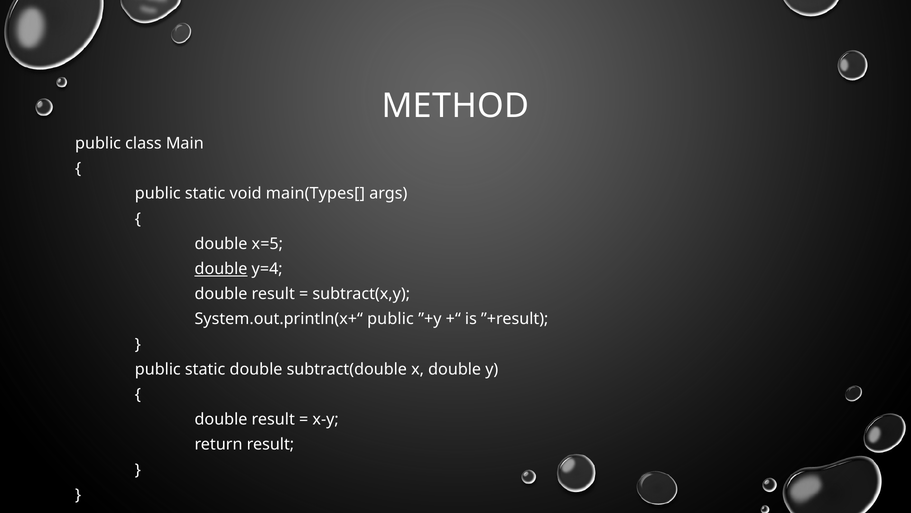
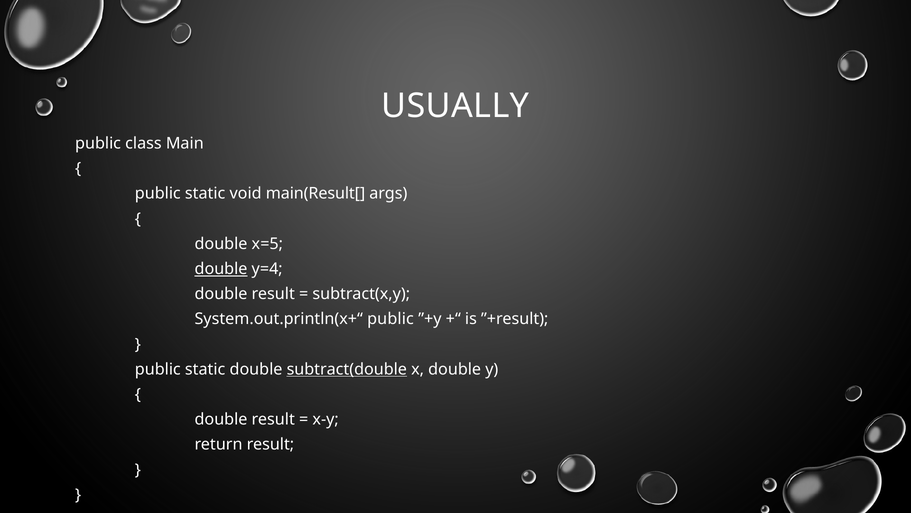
METHOD: METHOD -> USUALLY
main(Types[: main(Types[ -> main(Result[
subtract(double underline: none -> present
